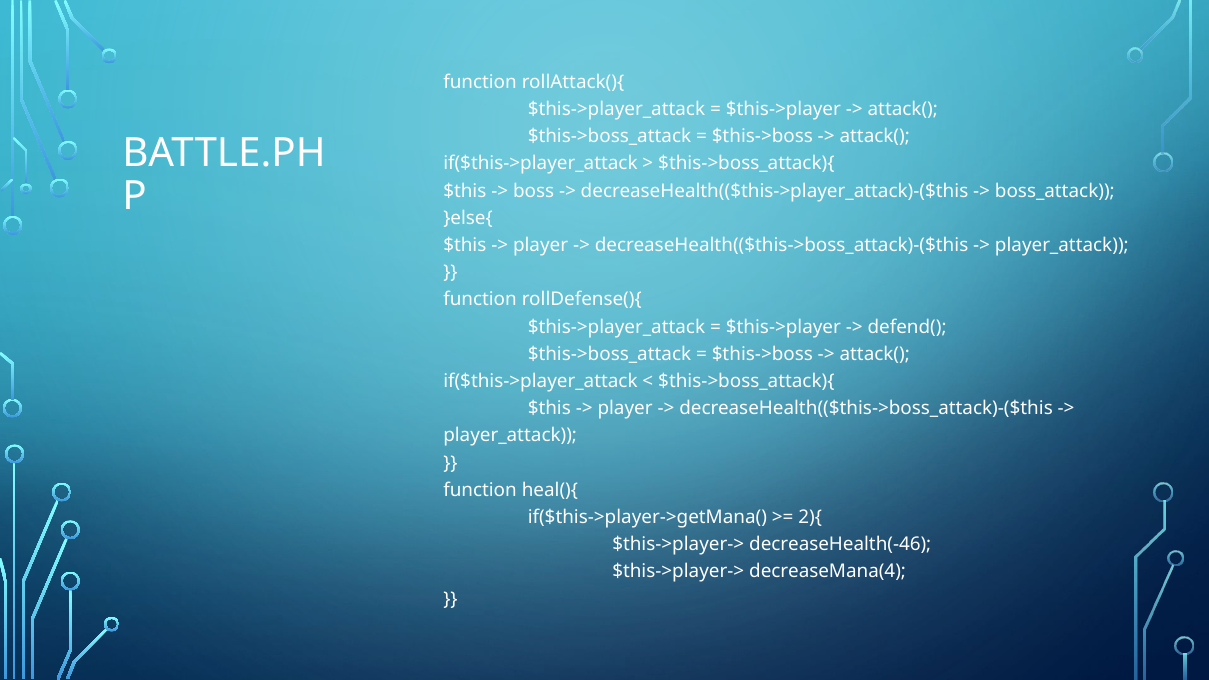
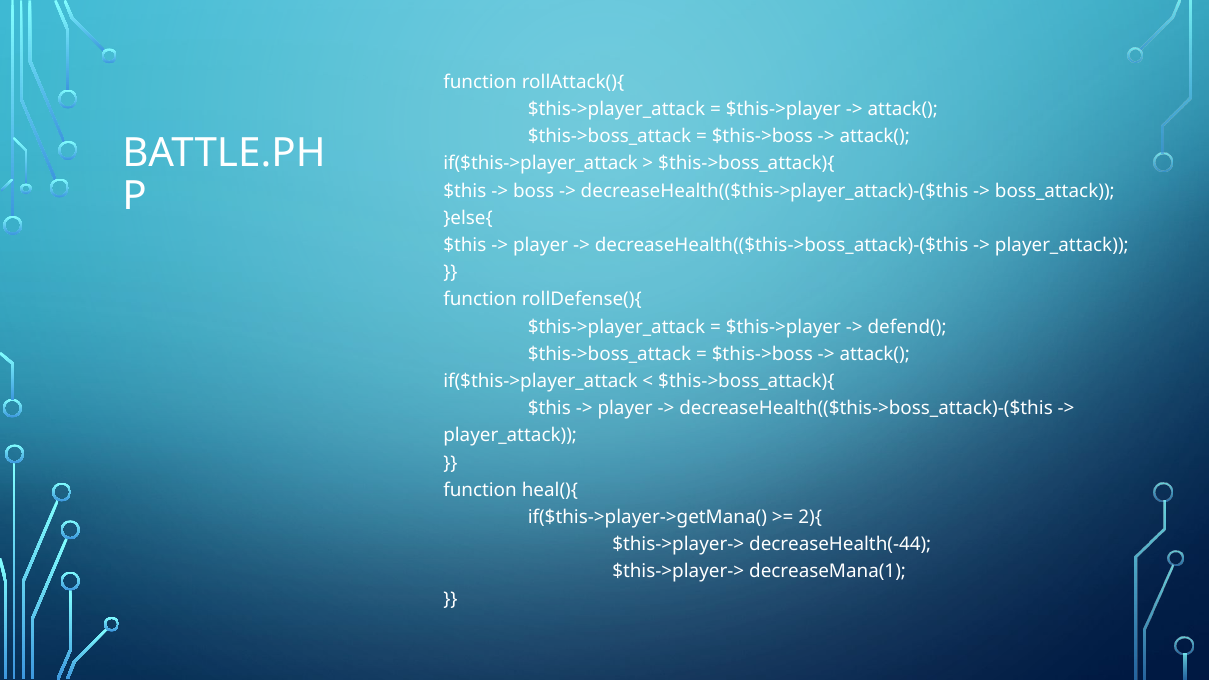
decreaseHealth(-46: decreaseHealth(-46 -> decreaseHealth(-44
decreaseMana(4: decreaseMana(4 -> decreaseMana(1
